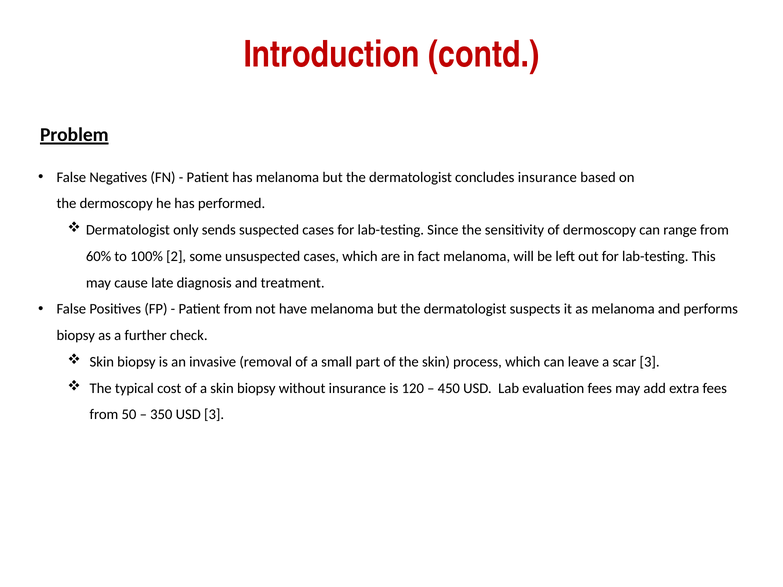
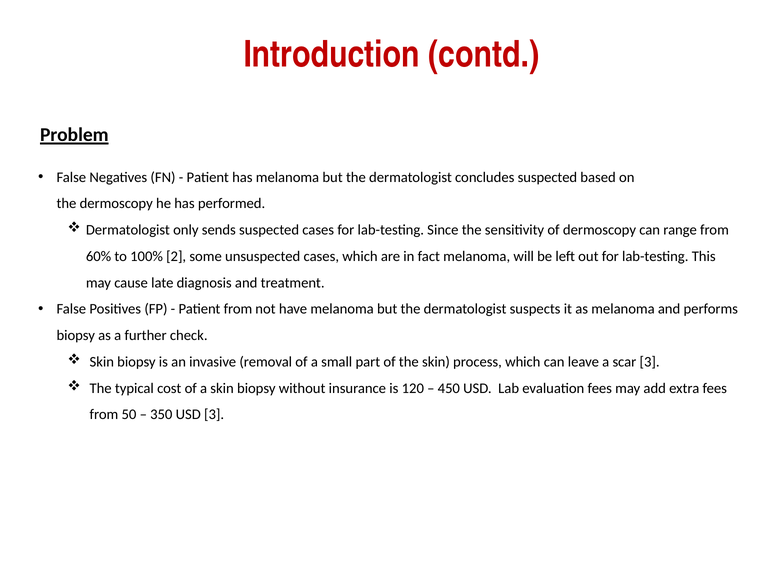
concludes insurance: insurance -> suspected
